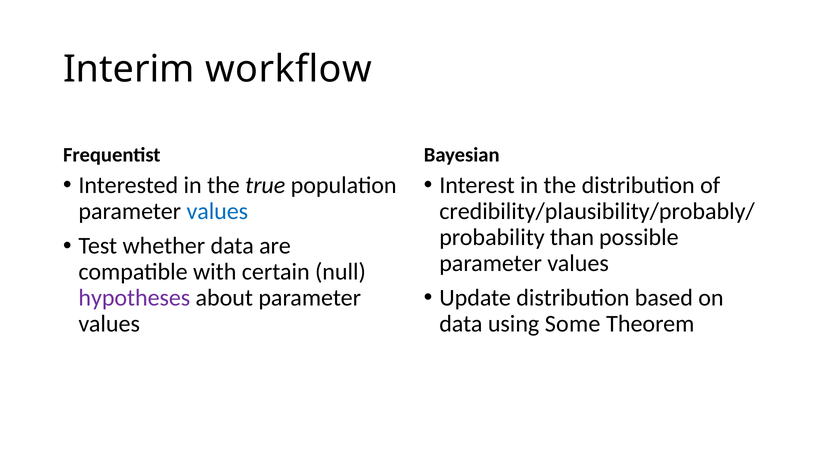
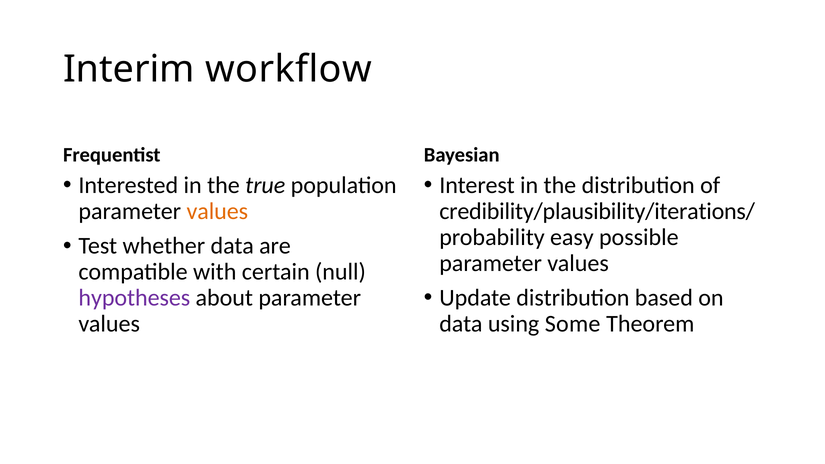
values at (217, 211) colour: blue -> orange
credibility/plausibility/probably/: credibility/plausibility/probably/ -> credibility/plausibility/iterations/
than: than -> easy
